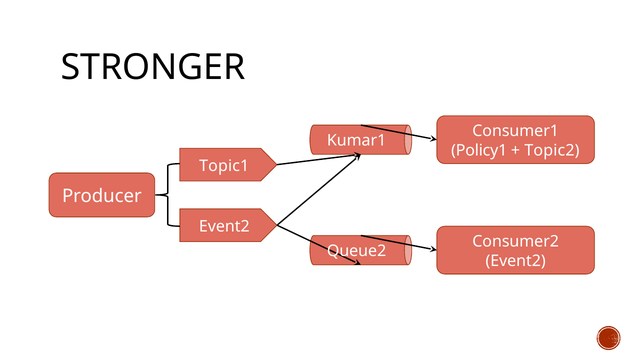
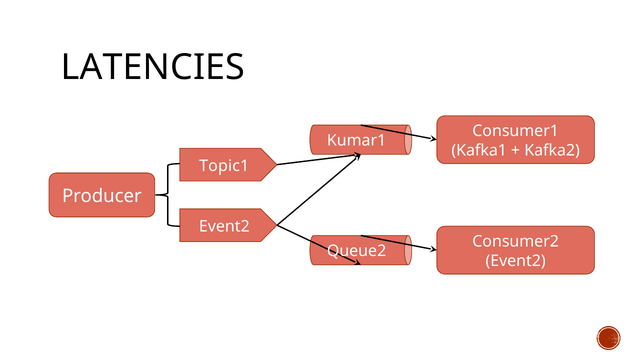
STRONGER: STRONGER -> LATENCIES
Policy1: Policy1 -> Kafka1
Topic2: Topic2 -> Kafka2
